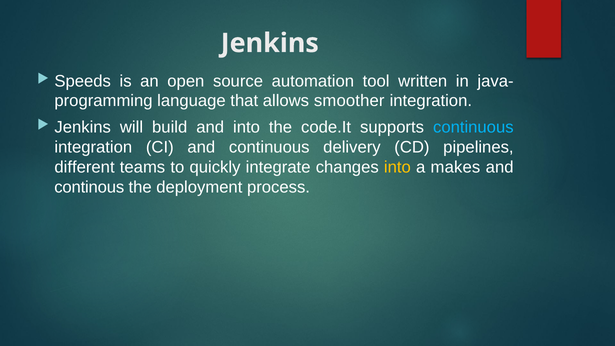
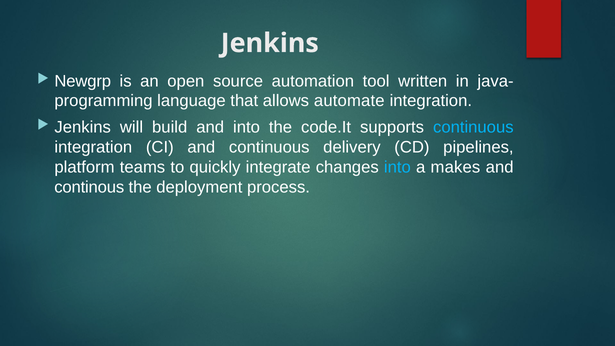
Speeds: Speeds -> Newgrp
smoother: smoother -> automate
different: different -> platform
into at (397, 167) colour: yellow -> light blue
